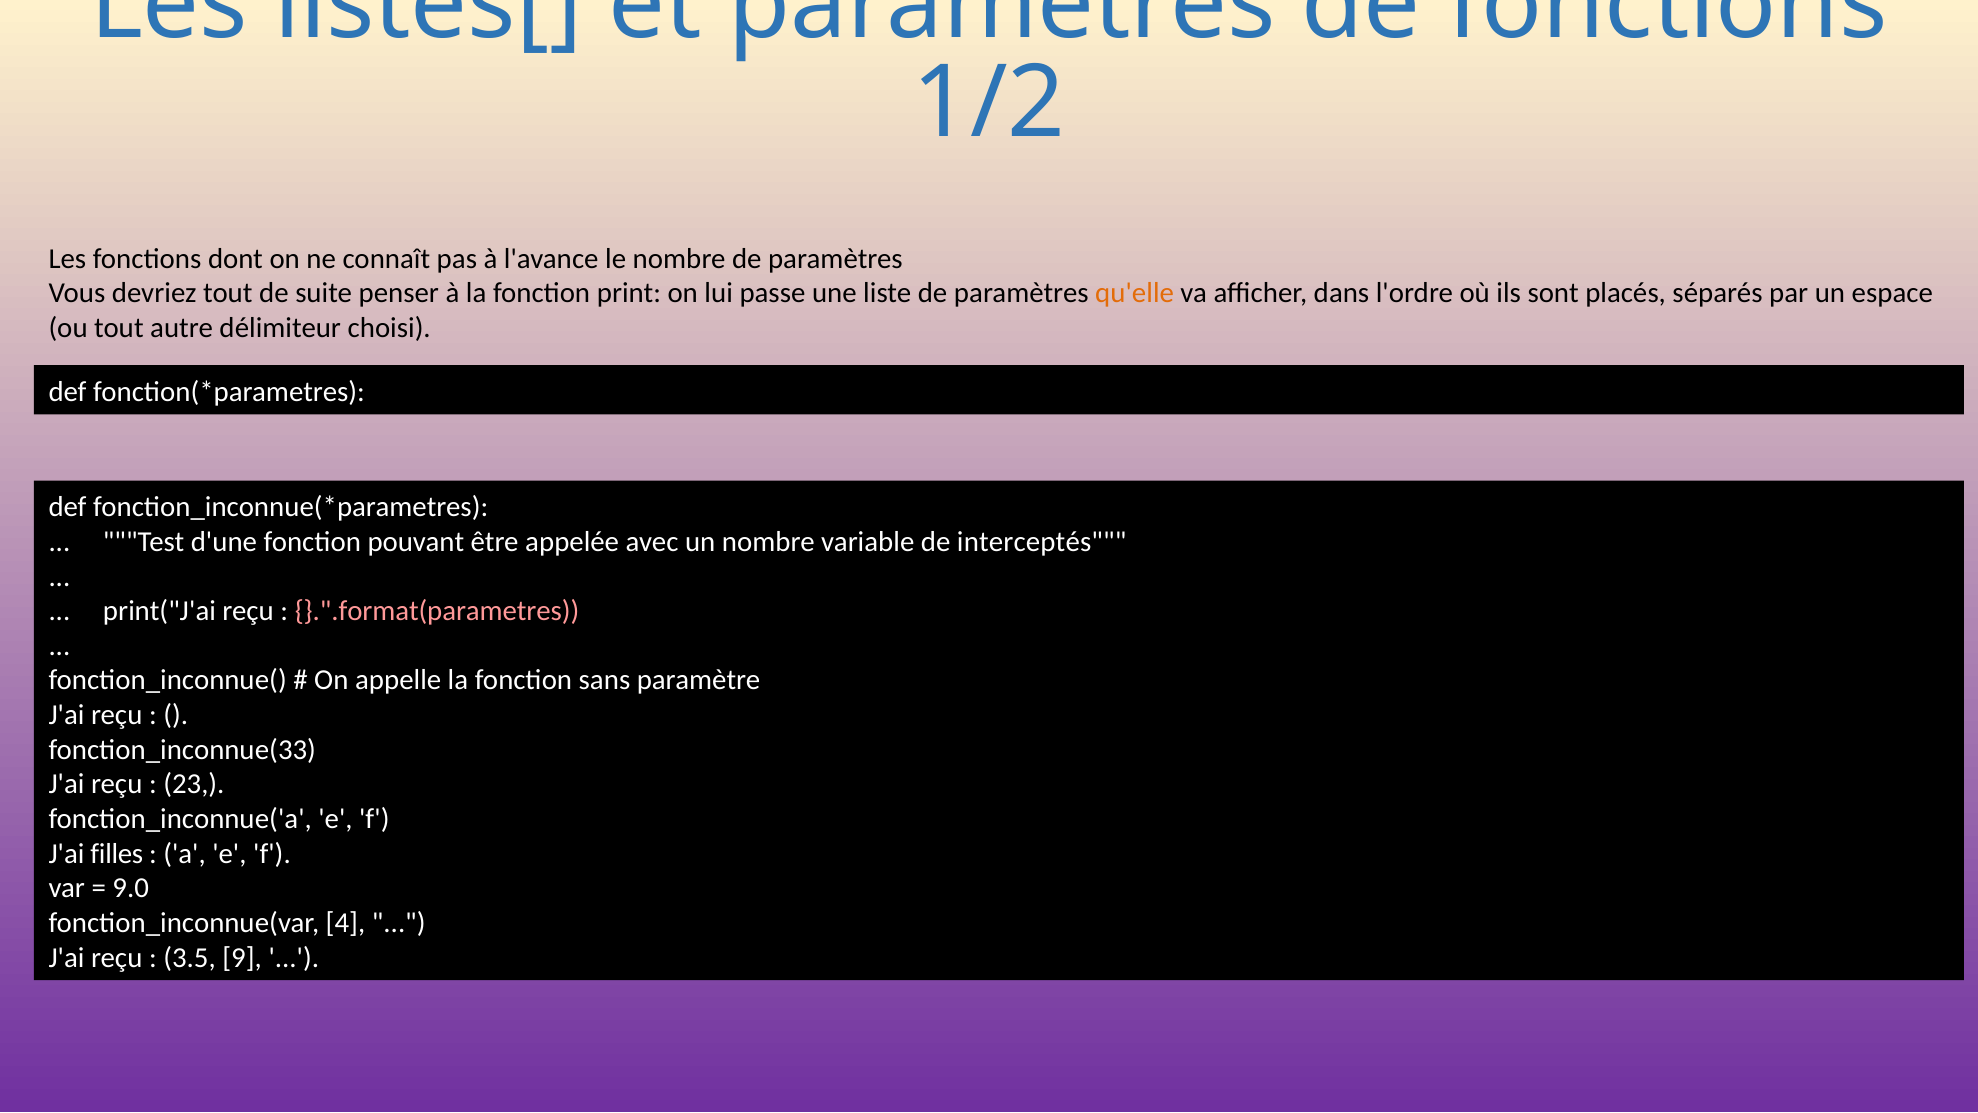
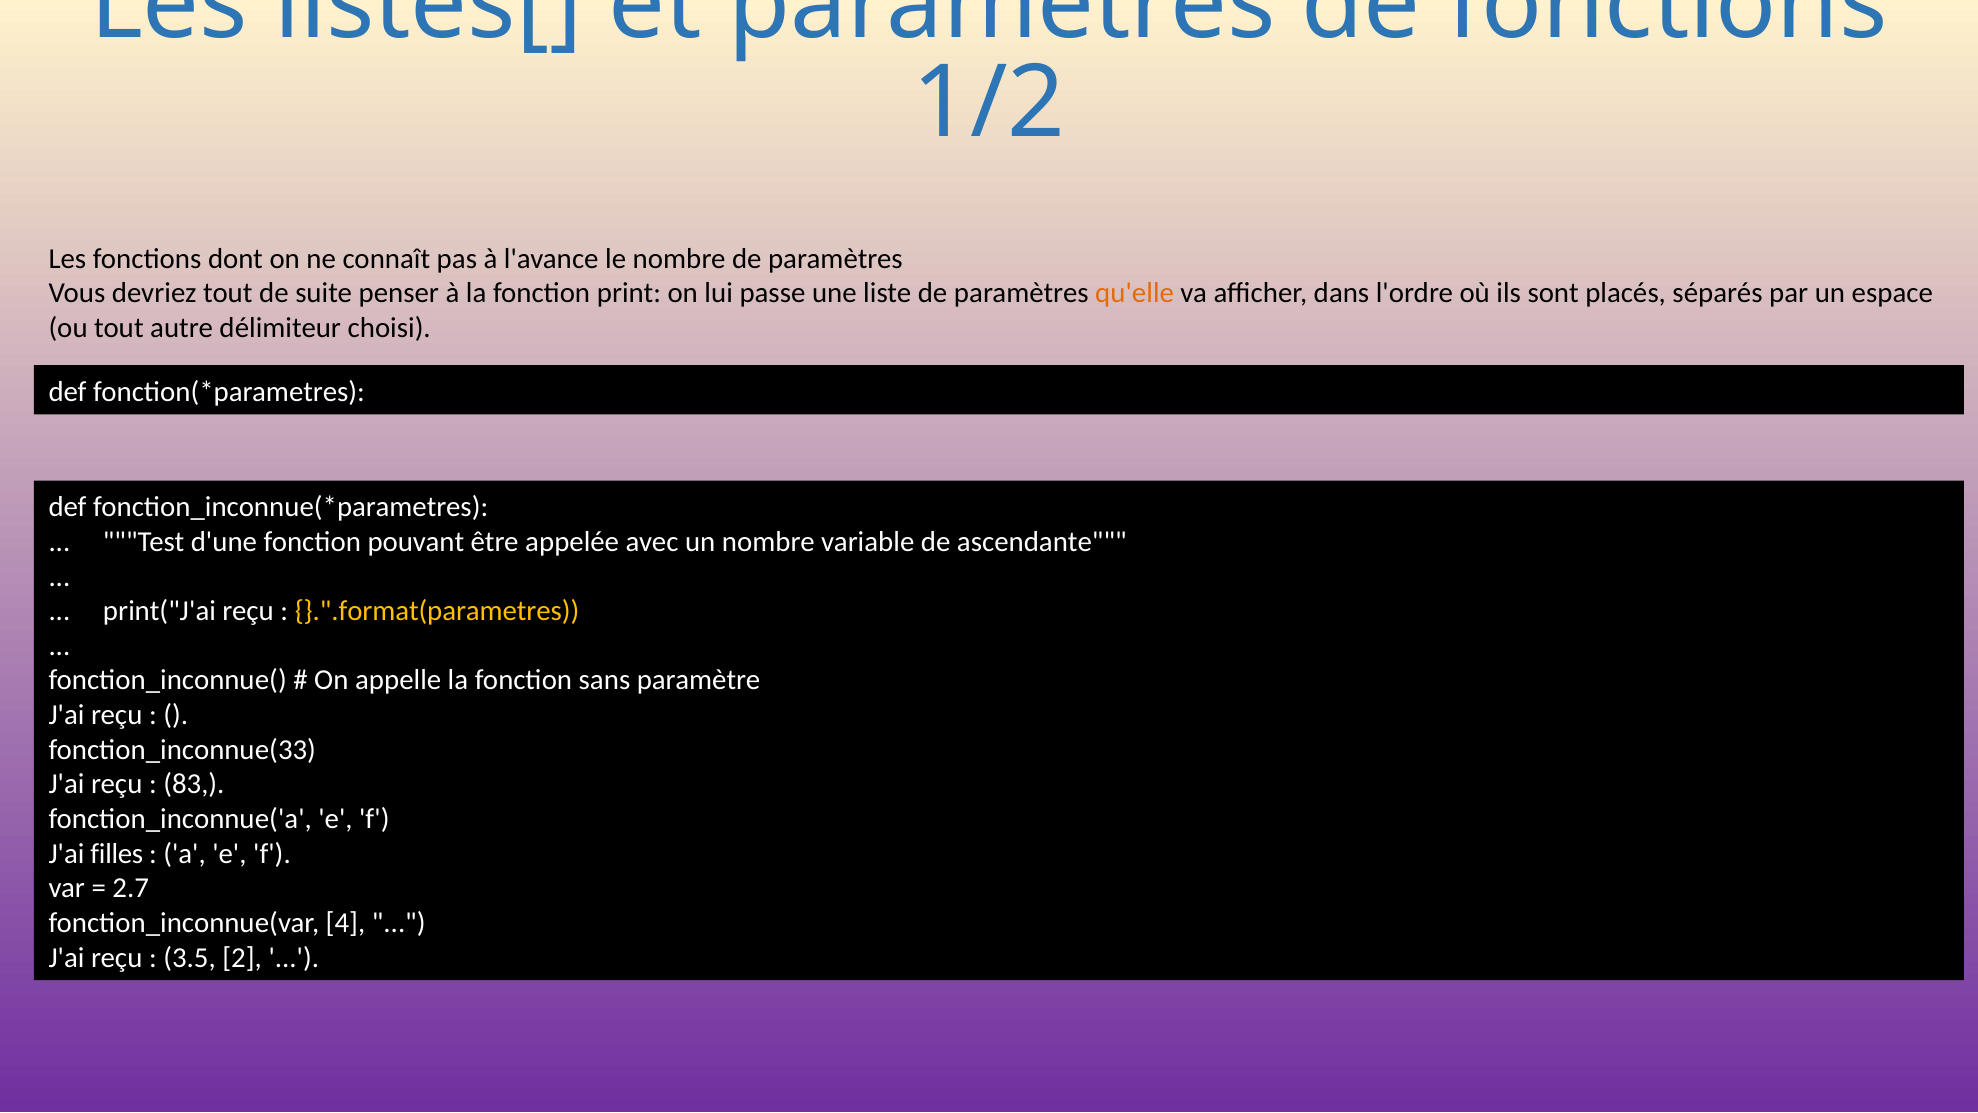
interceptés: interceptés -> ascendante
}.".format(parametres colour: pink -> yellow
23: 23 -> 83
9.0: 9.0 -> 2.7
9: 9 -> 2
